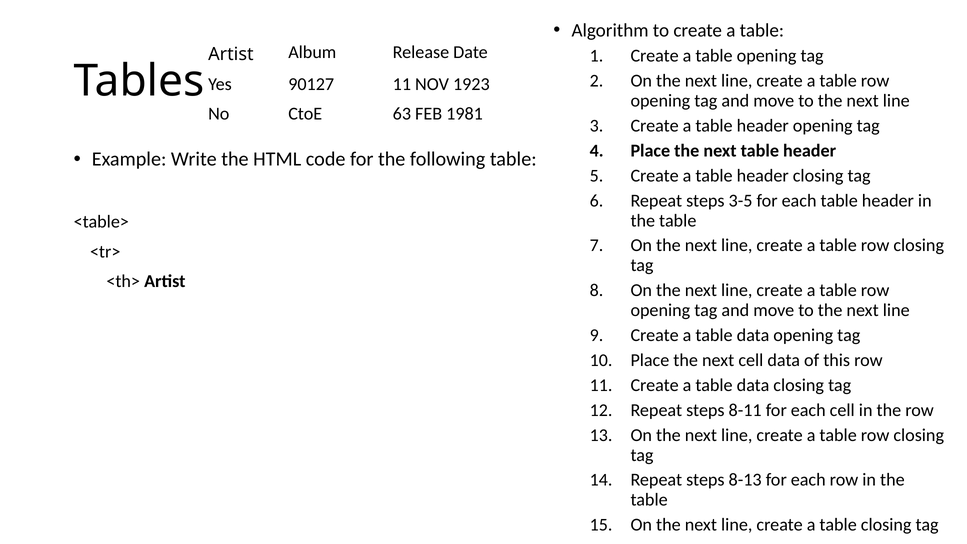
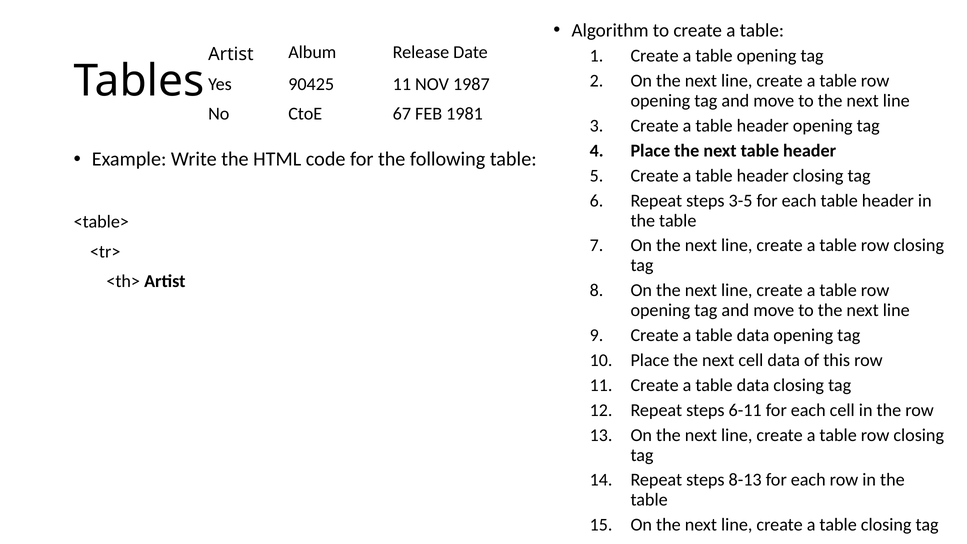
90127: 90127 -> 90425
1923: 1923 -> 1987
63: 63 -> 67
8-11: 8-11 -> 6-11
